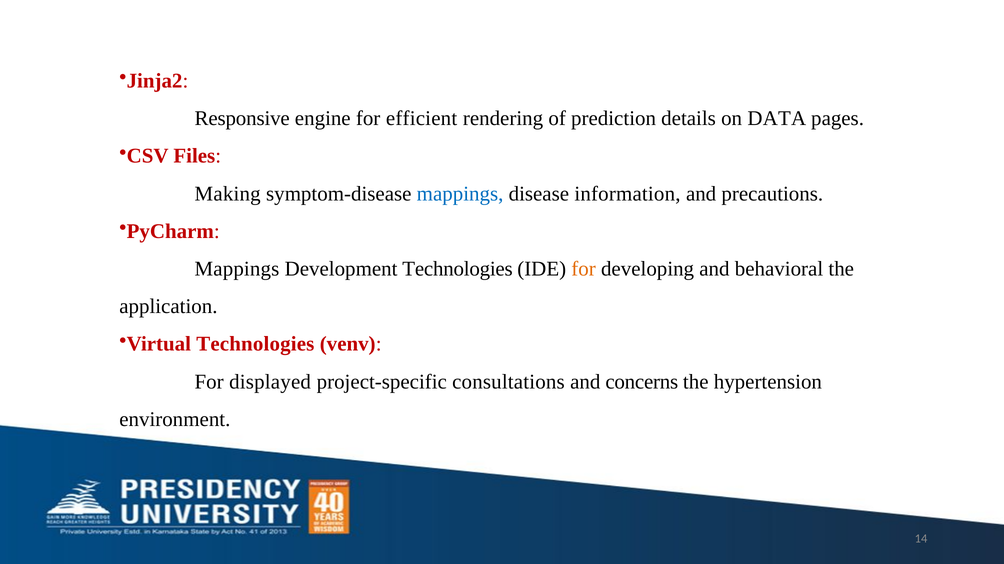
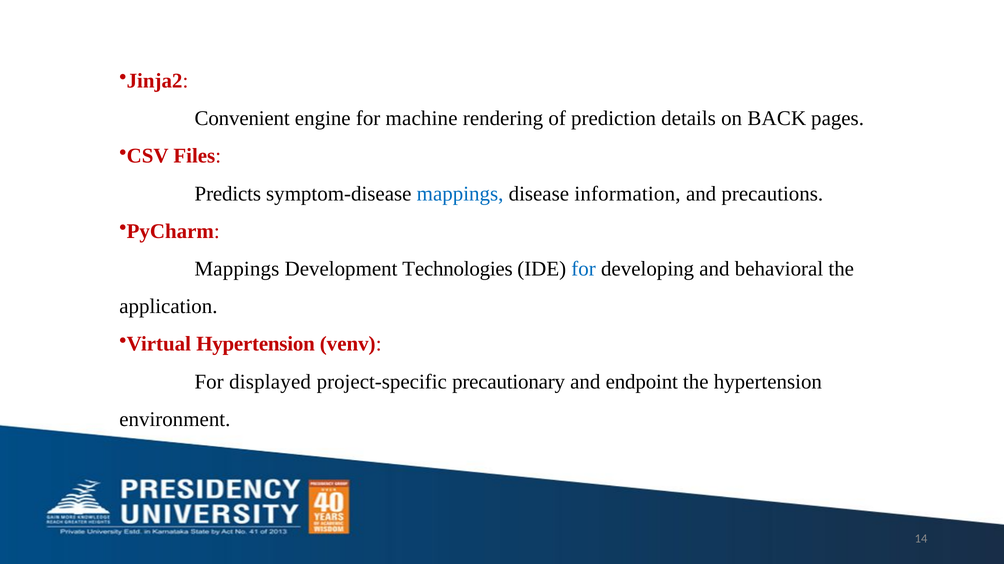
Responsive: Responsive -> Convenient
efficient: efficient -> machine
DATA: DATA -> BACK
Making: Making -> Predicts
for at (584, 269) colour: orange -> blue
Virtual Technologies: Technologies -> Hypertension
consultations: consultations -> precautionary
concerns: concerns -> endpoint
